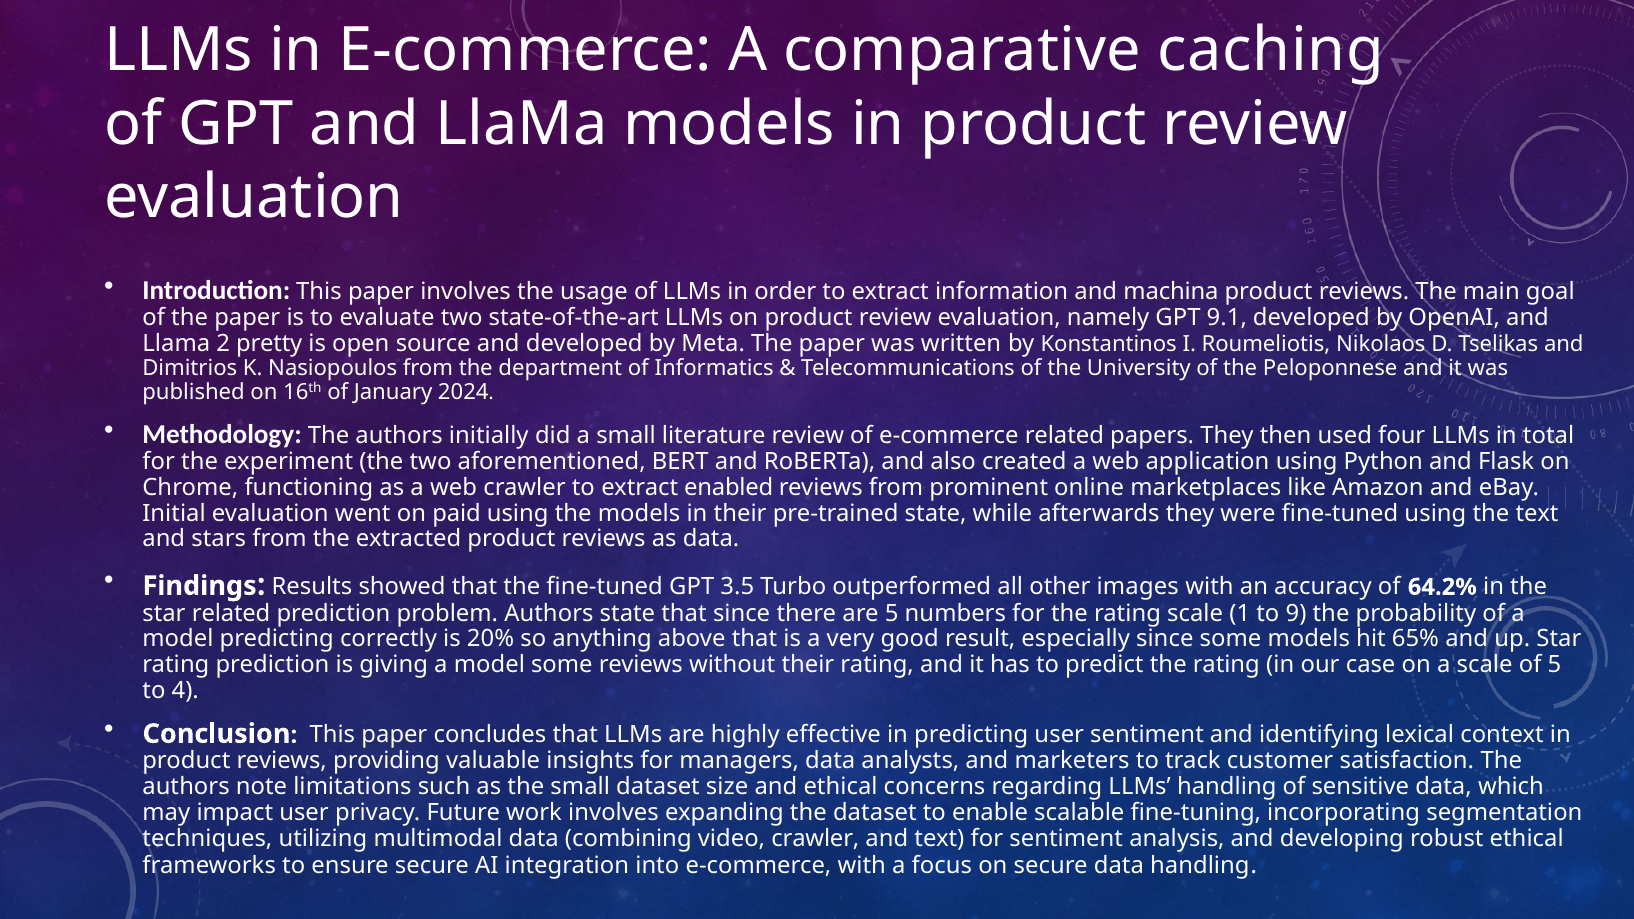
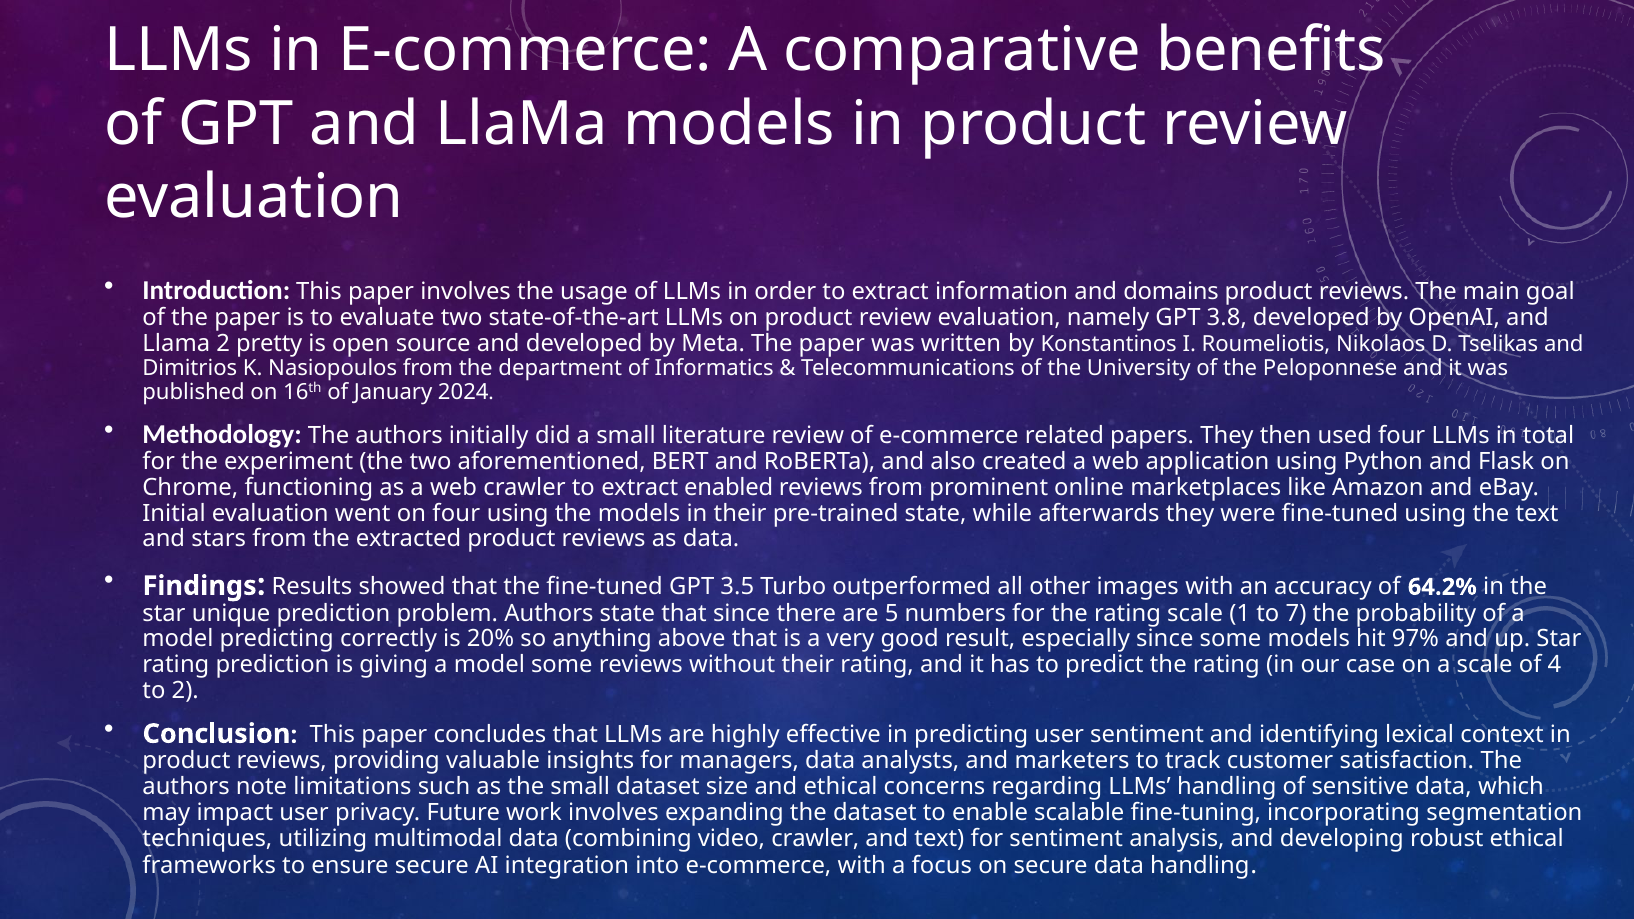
caching: caching -> benefits
machina: machina -> domains
9.1: 9.1 -> 3.8
on paid: paid -> four
star related: related -> unique
9: 9 -> 7
65%: 65% -> 97%
of 5: 5 -> 4
to 4: 4 -> 2
